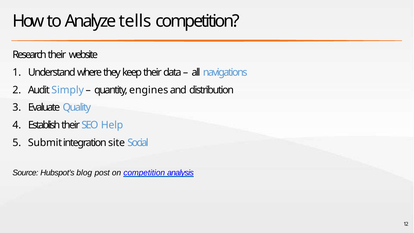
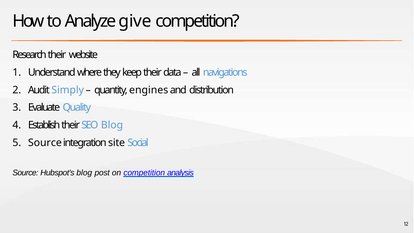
tells: tells -> give
SEO Help: Help -> Blog
Submit at (45, 143): Submit -> Source
